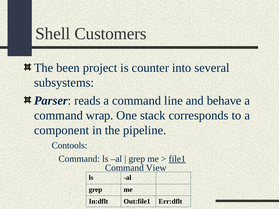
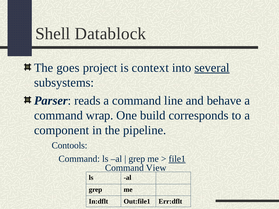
Customers: Customers -> Datablock
been: been -> goes
counter: counter -> context
several underline: none -> present
stack: stack -> build
